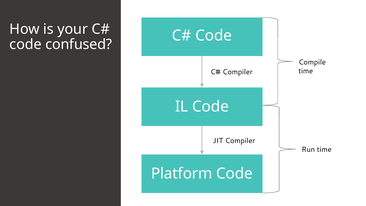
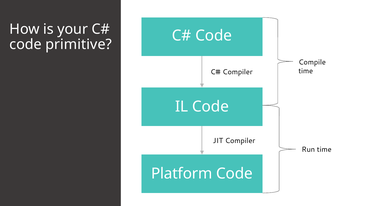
confused: confused -> primitive
